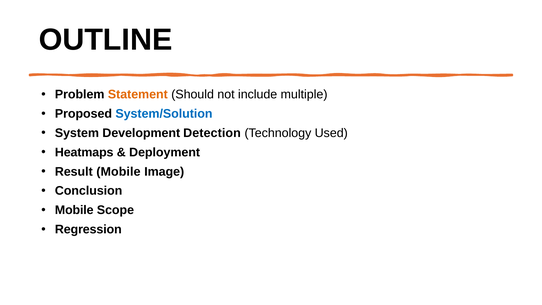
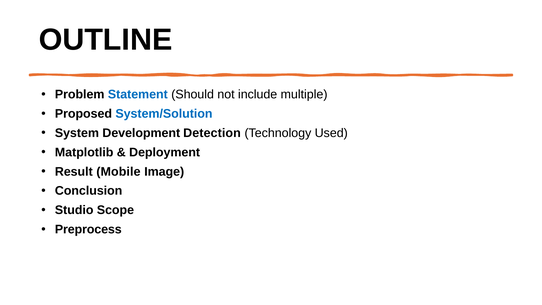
Statement colour: orange -> blue
Heatmaps: Heatmaps -> Matplotlib
Mobile at (74, 210): Mobile -> Studio
Regression: Regression -> Preprocess
